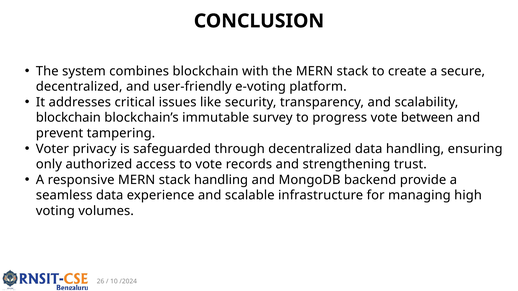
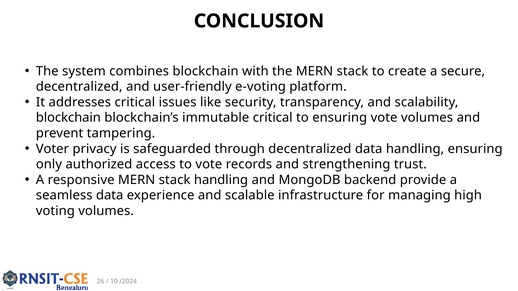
immutable survey: survey -> critical
to progress: progress -> ensuring
vote between: between -> volumes
